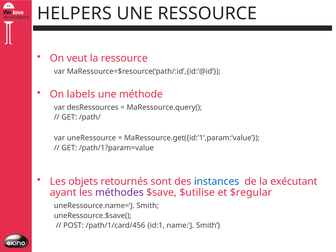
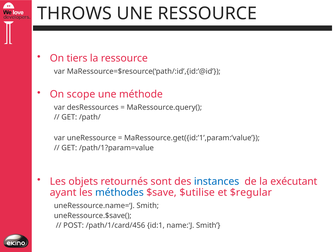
HELPERS: HELPERS -> THROWS
veut: veut -> tiers
labels: labels -> scope
méthodes colour: purple -> blue
